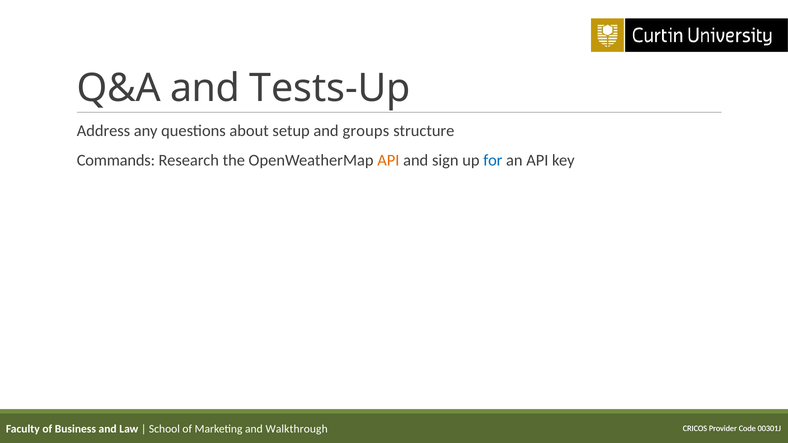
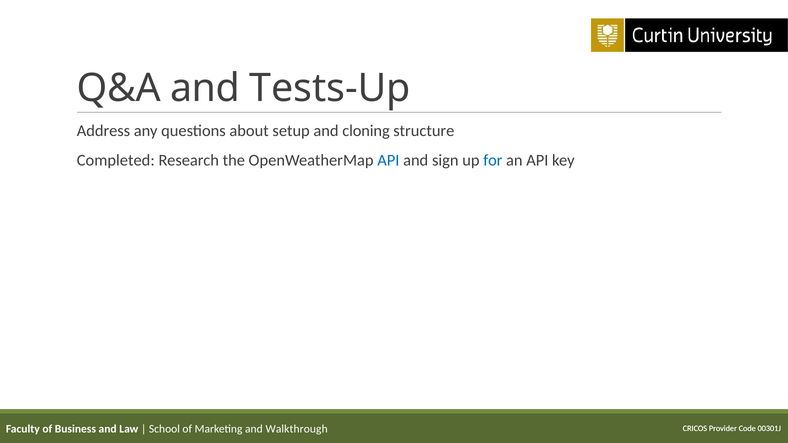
groups: groups -> cloning
Commands: Commands -> Completed
API at (388, 160) colour: orange -> blue
